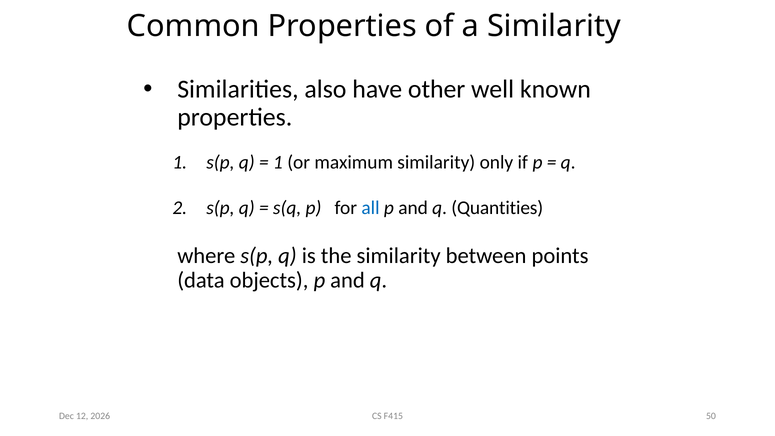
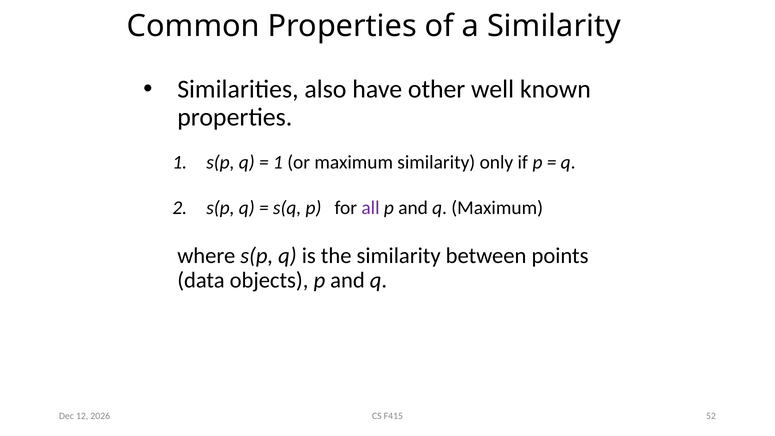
all colour: blue -> purple
q Quantities: Quantities -> Maximum
50: 50 -> 52
